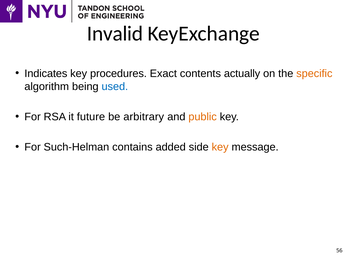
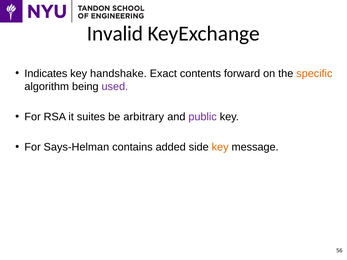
procedures: procedures -> handshake
actually: actually -> forward
used colour: blue -> purple
future: future -> suites
public colour: orange -> purple
Such-Helman: Such-Helman -> Says-Helman
